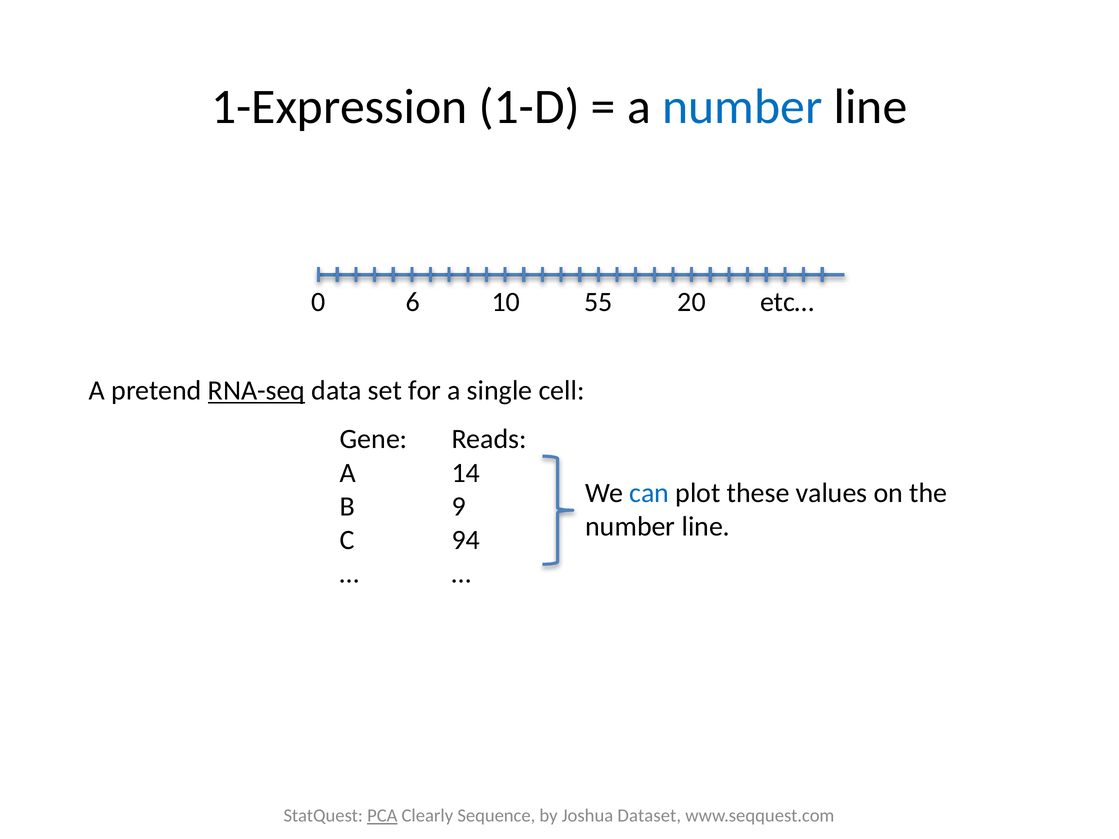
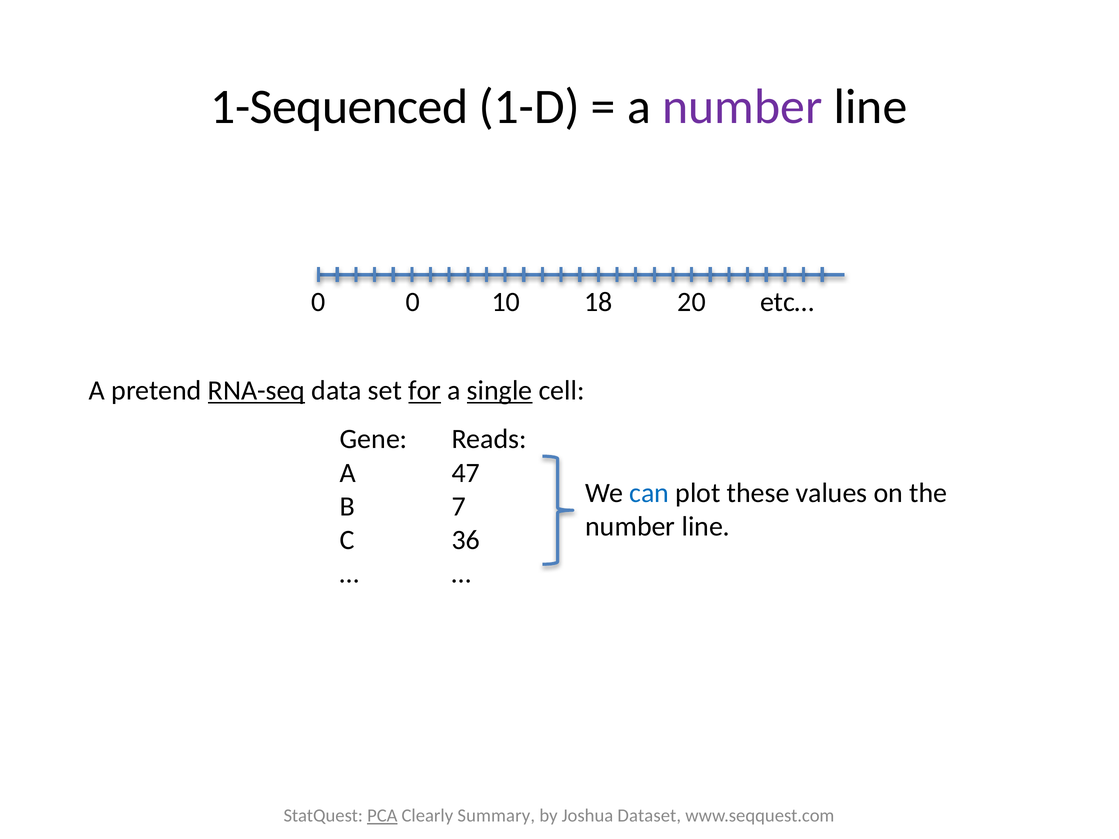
1-Expression: 1-Expression -> 1-Sequenced
number at (742, 107) colour: blue -> purple
0 6: 6 -> 0
55: 55 -> 18
for underline: none -> present
single underline: none -> present
14: 14 -> 47
9: 9 -> 7
94: 94 -> 36
Sequence: Sequence -> Summary
